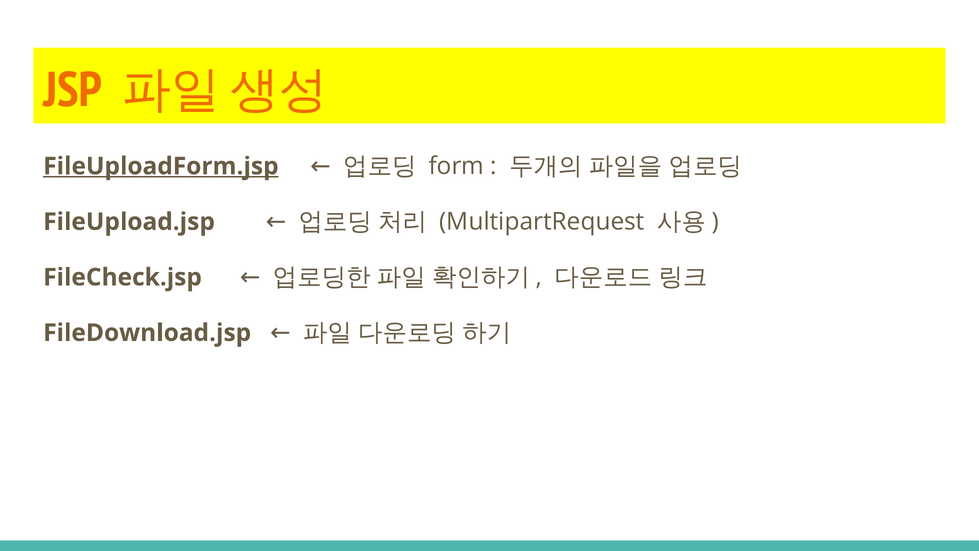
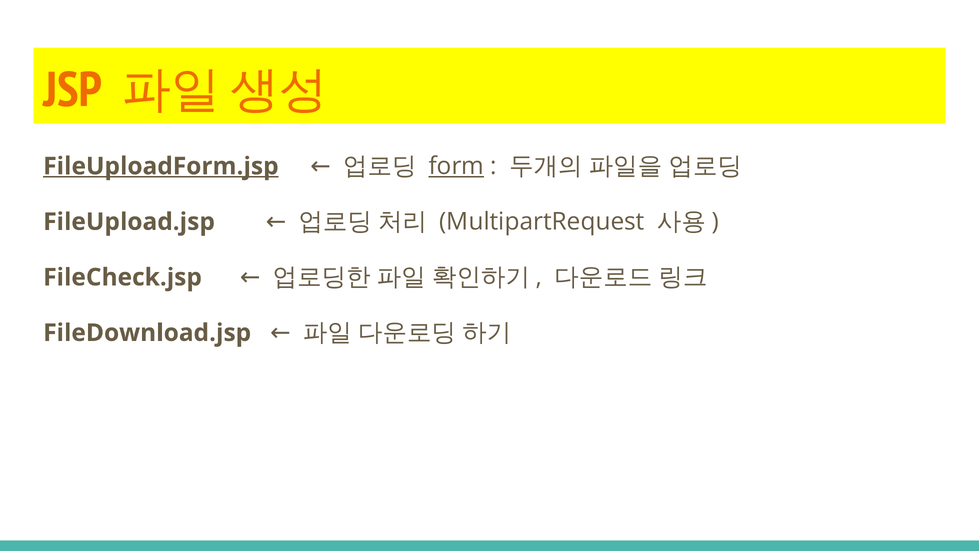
form underline: none -> present
